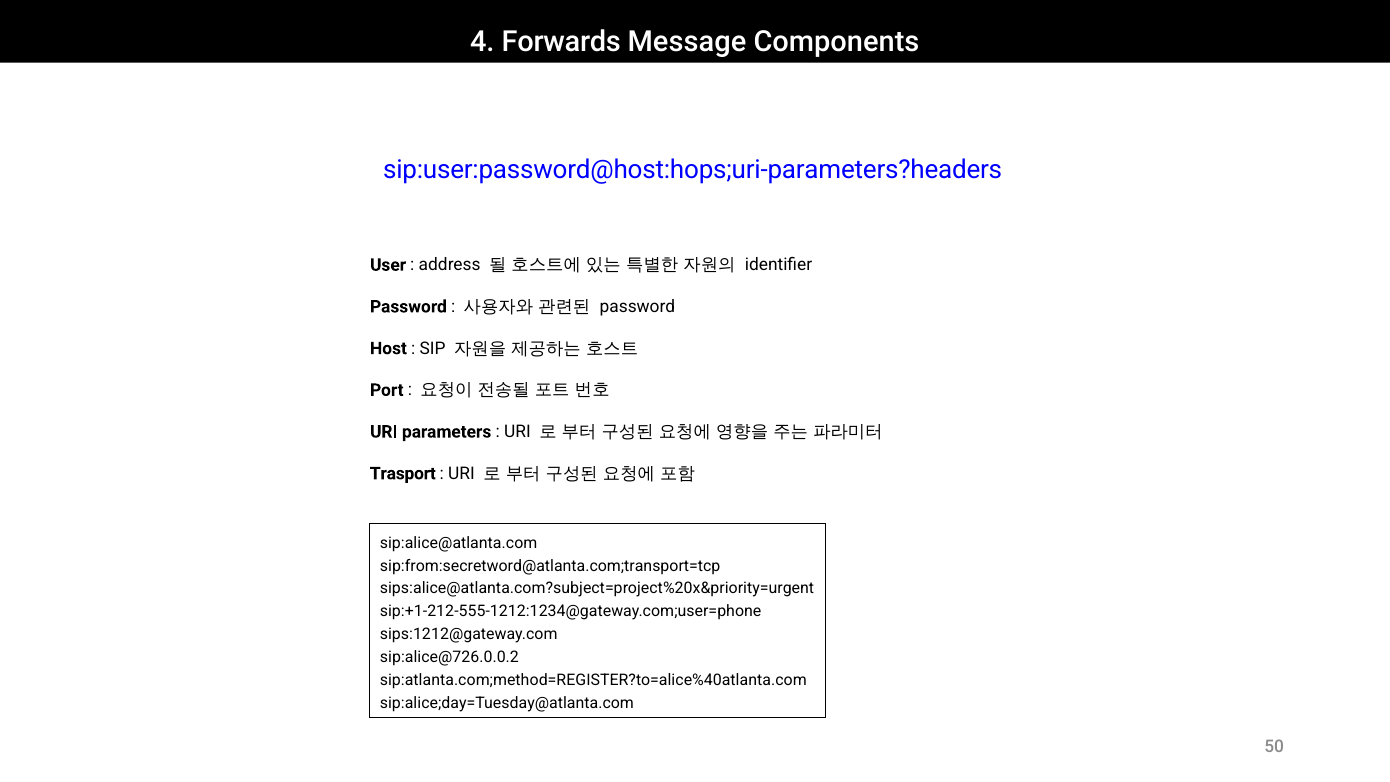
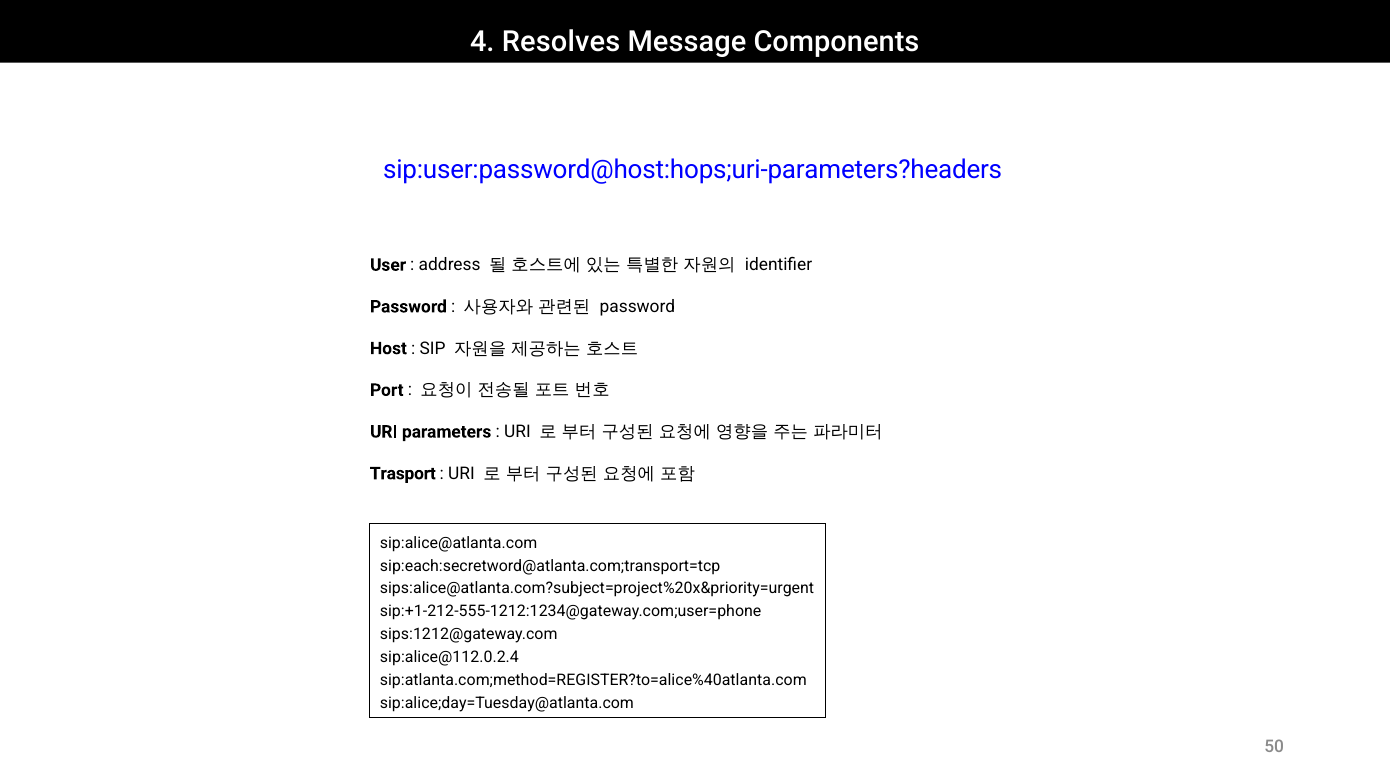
Forwards: Forwards -> Resolves
sip:from:secretword@atlanta.com;transport=tcp: sip:from:secretword@atlanta.com;transport=tcp -> sip:each:secretword@atlanta.com;transport=tcp
sip:alice@726.0.0.2: sip:alice@726.0.0.2 -> sip:alice@112.0.2.4
